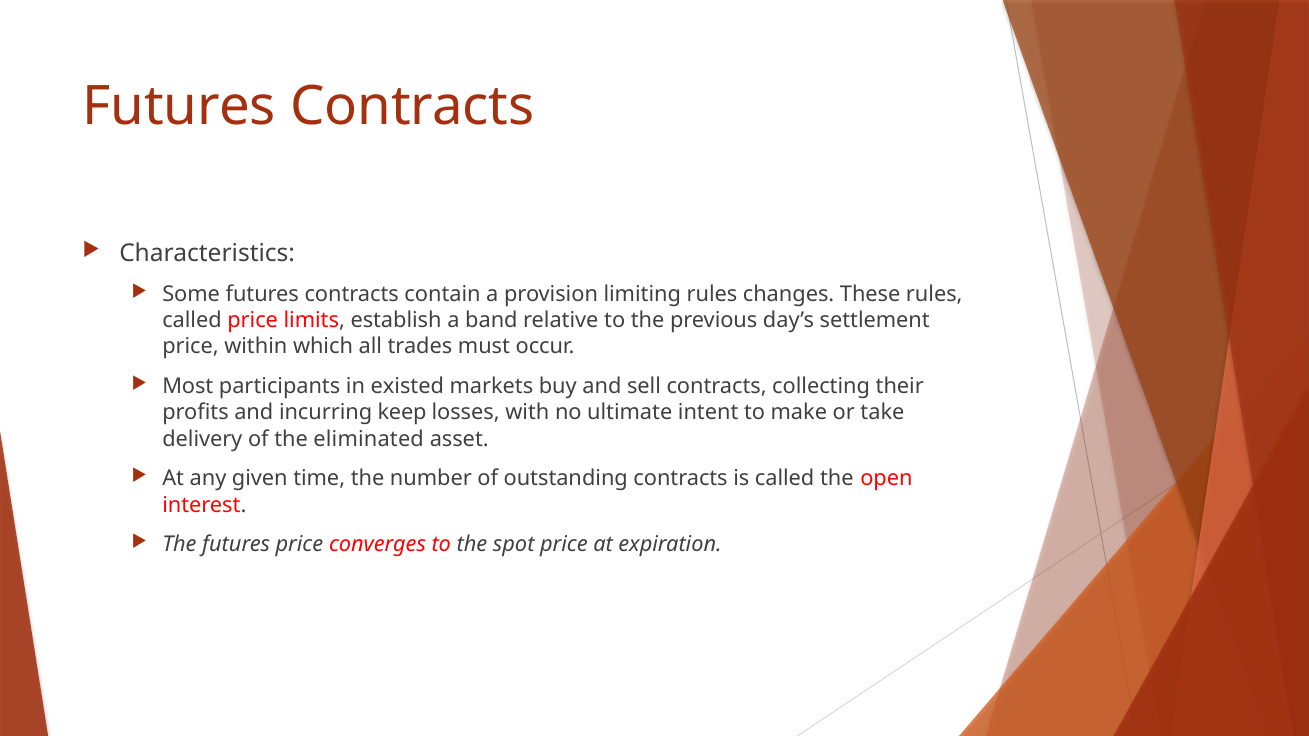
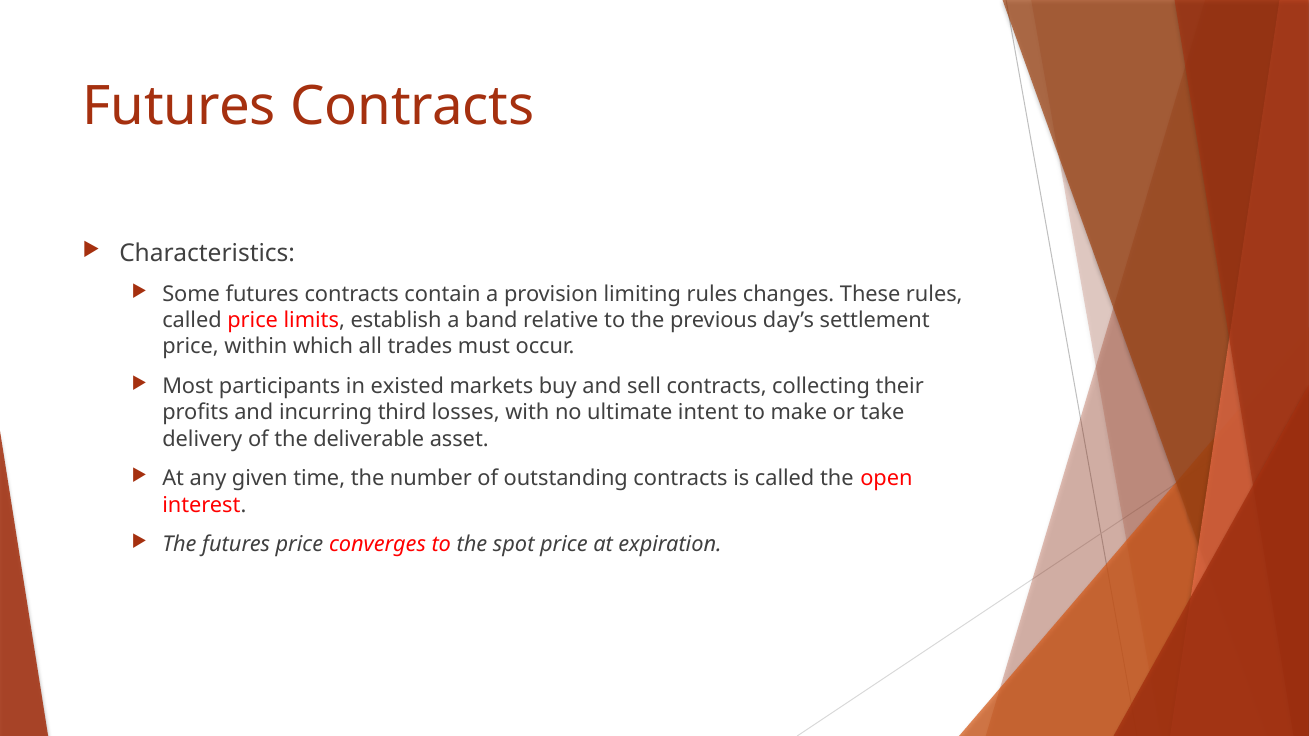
keep: keep -> third
eliminated: eliminated -> deliverable
